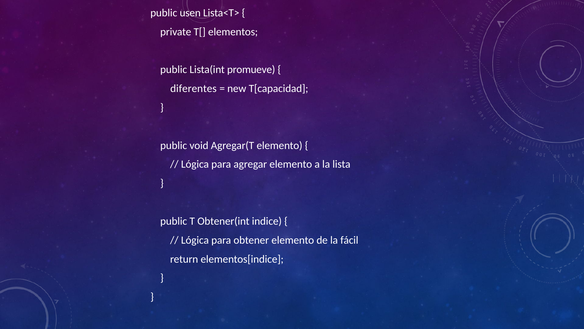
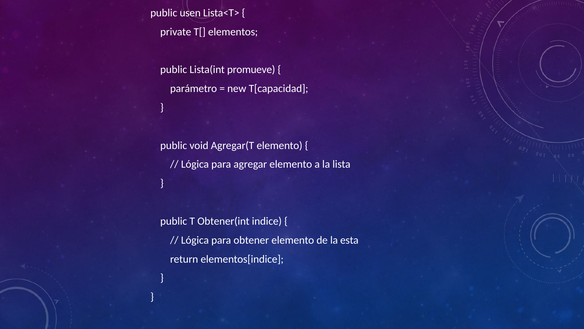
diferentes: diferentes -> parámetro
fácil: fácil -> esta
